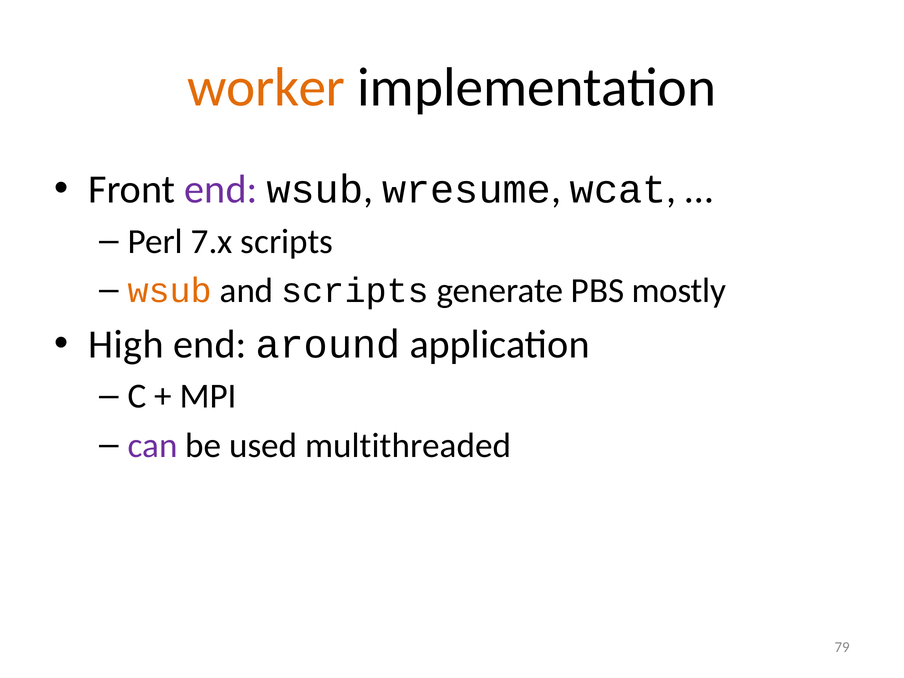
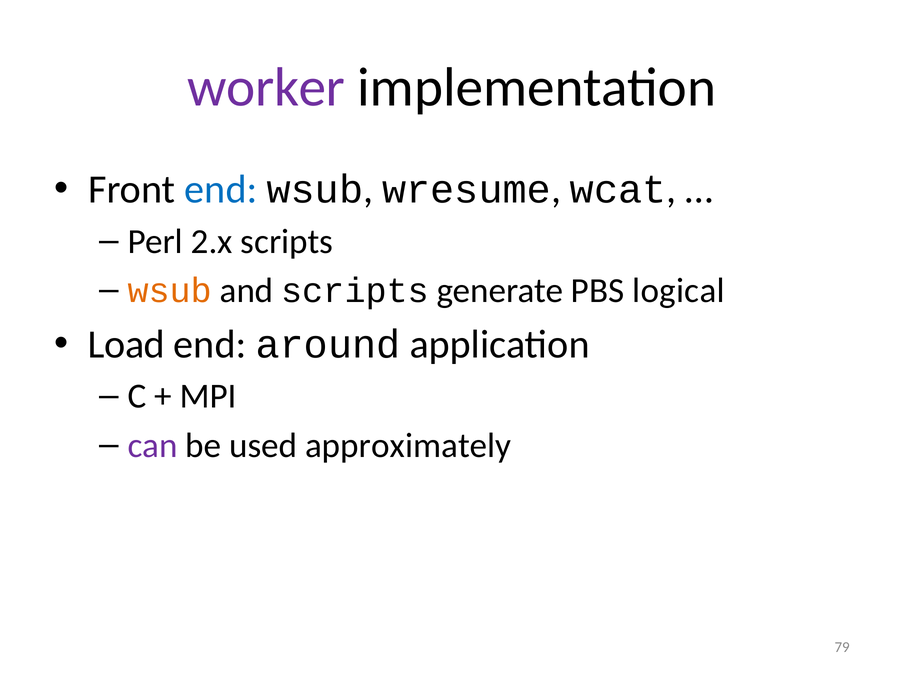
worker colour: orange -> purple
end at (221, 190) colour: purple -> blue
7.x: 7.x -> 2.x
mostly: mostly -> logical
High: High -> Load
multithreaded: multithreaded -> approximately
